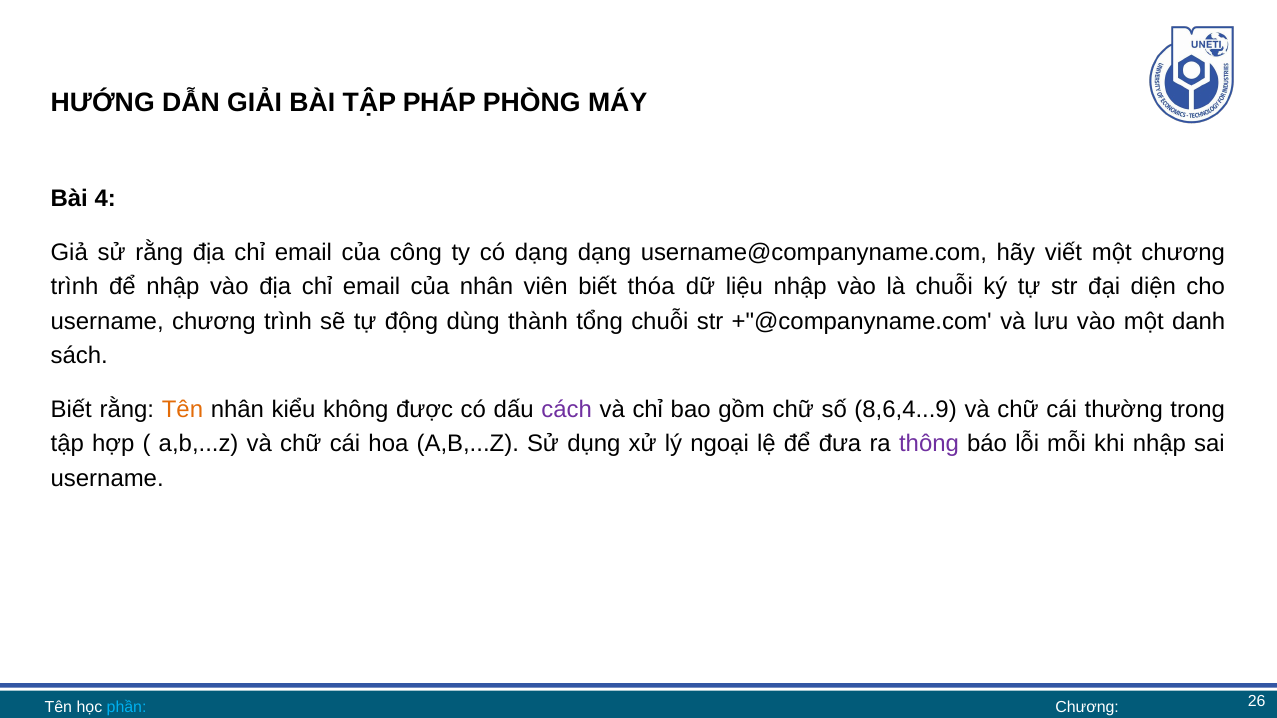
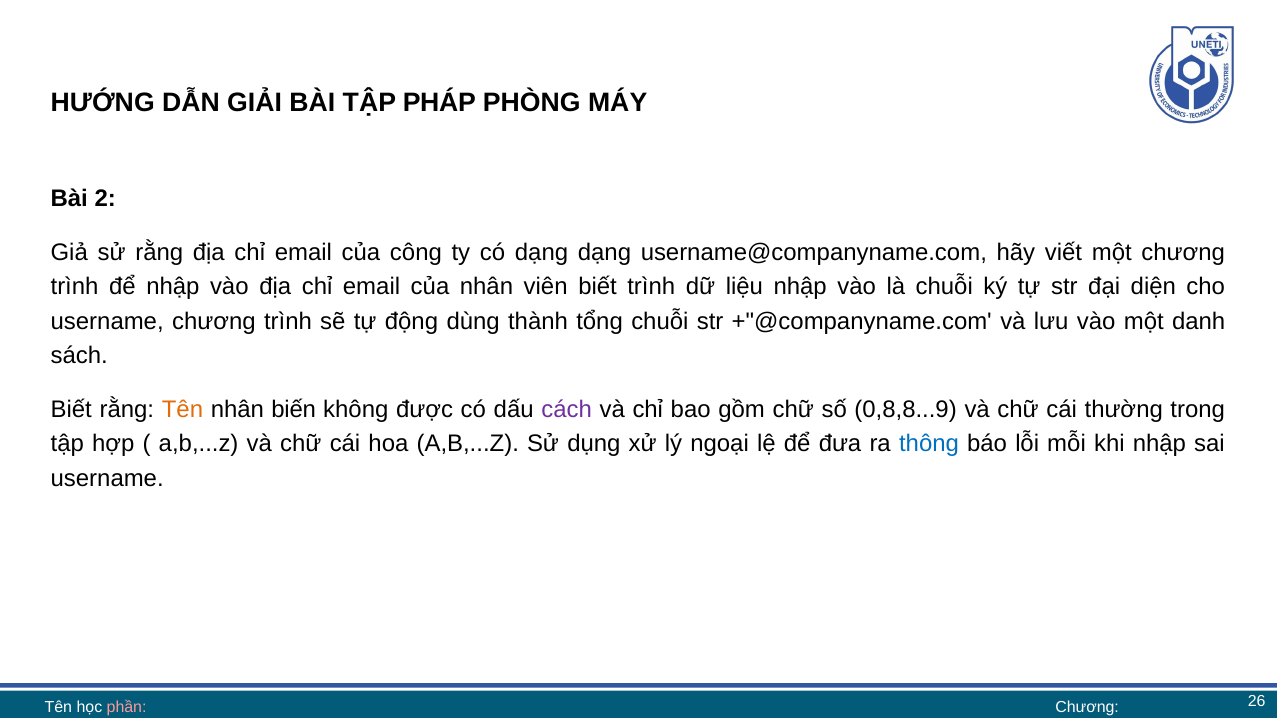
4: 4 -> 2
biết thóa: thóa -> trình
kiểu: kiểu -> biến
8,6,4...9: 8,6,4...9 -> 0,8,8...9
thông colour: purple -> blue
phần colour: light blue -> pink
